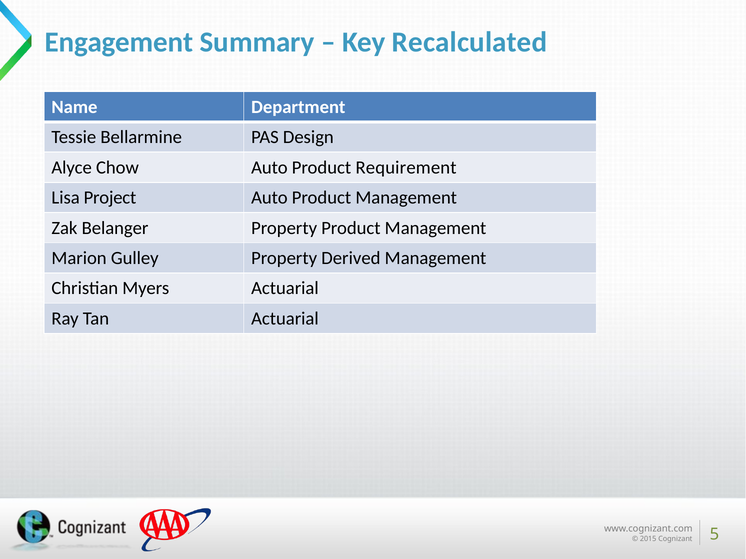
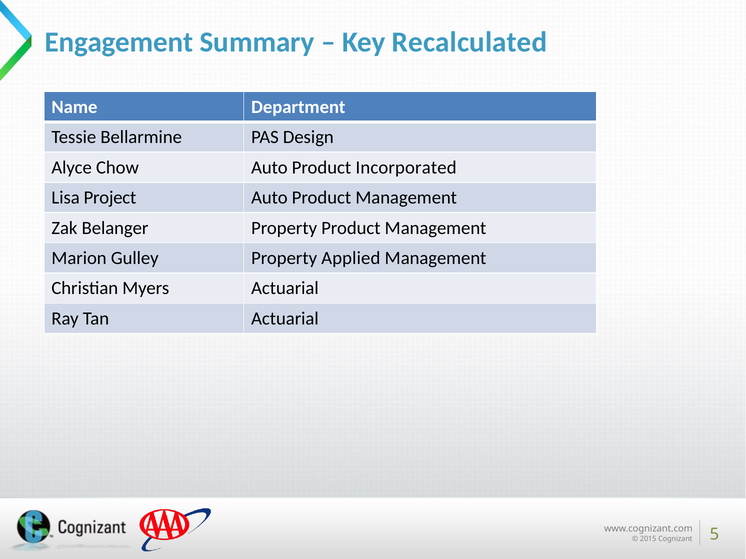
Requirement: Requirement -> Incorporated
Derived: Derived -> Applied
